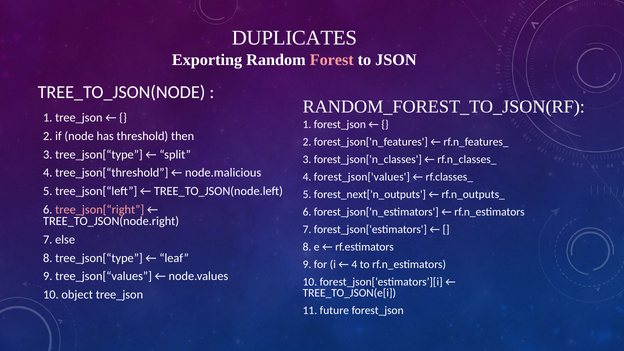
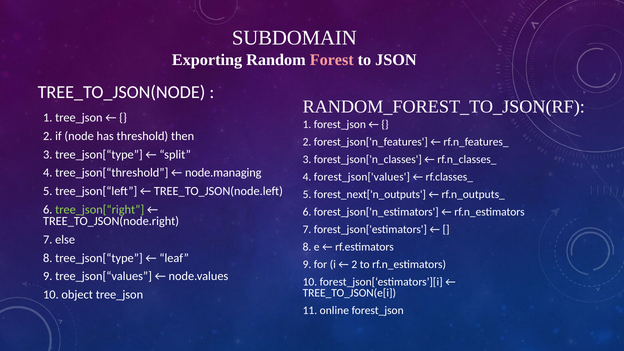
DUPLICATES: DUPLICATES -> SUBDOMAIN
node.malicious: node.malicious -> node.managing
tree_json[“right colour: pink -> light green
4 at (354, 264): 4 -> 2
future: future -> online
